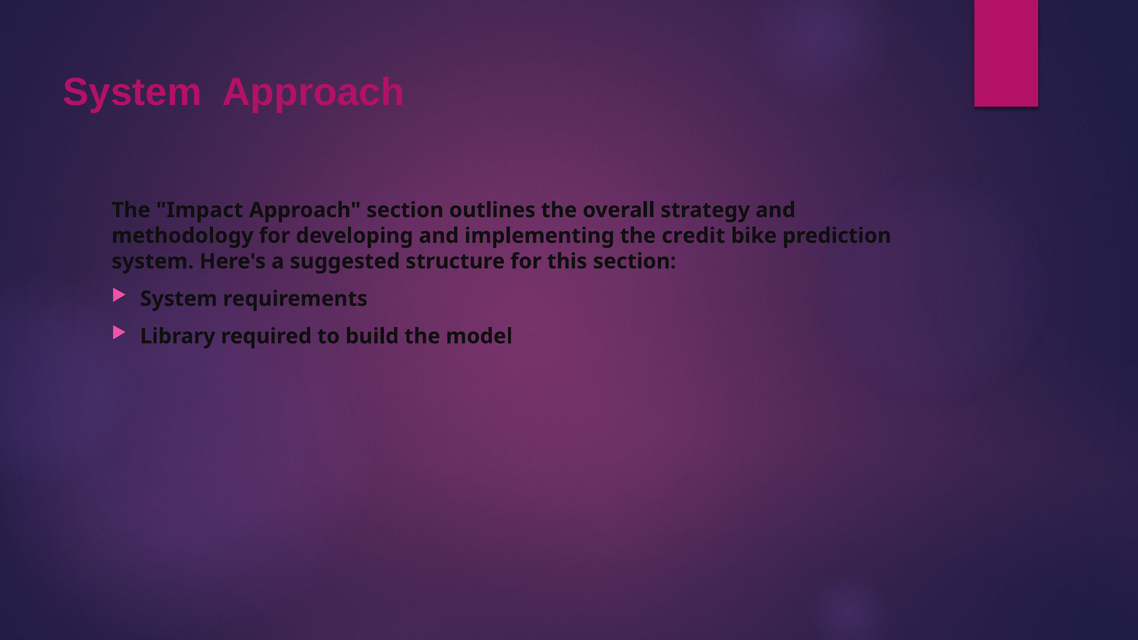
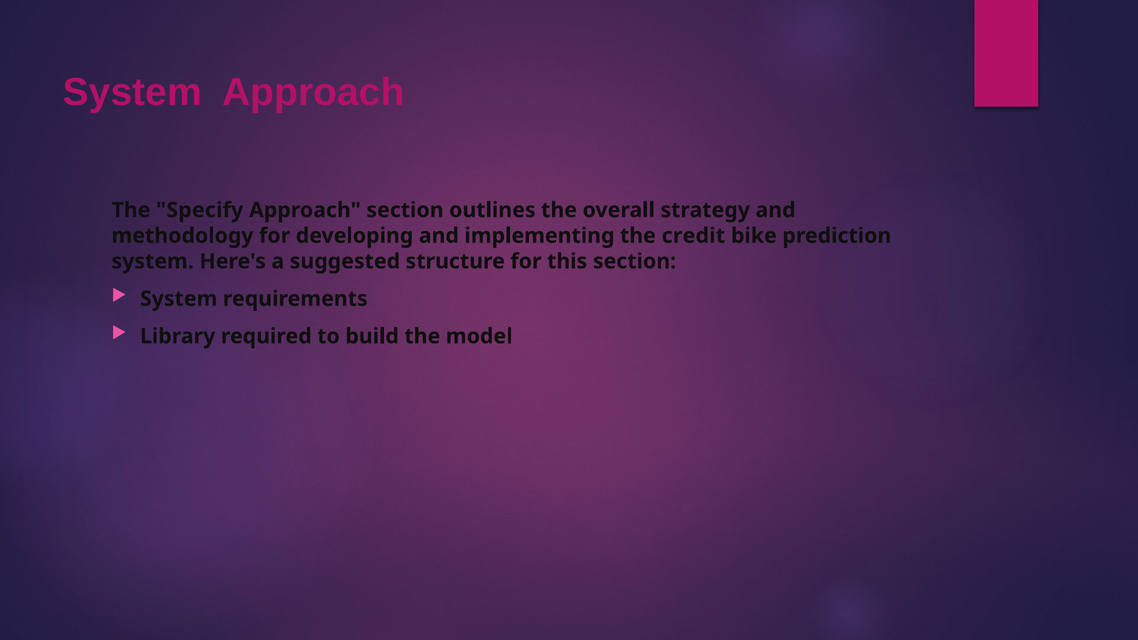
Impact: Impact -> Specify
